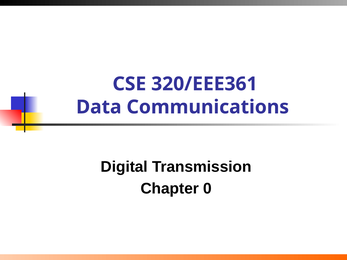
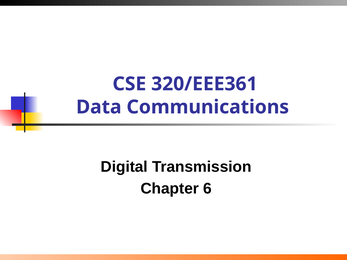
0: 0 -> 6
